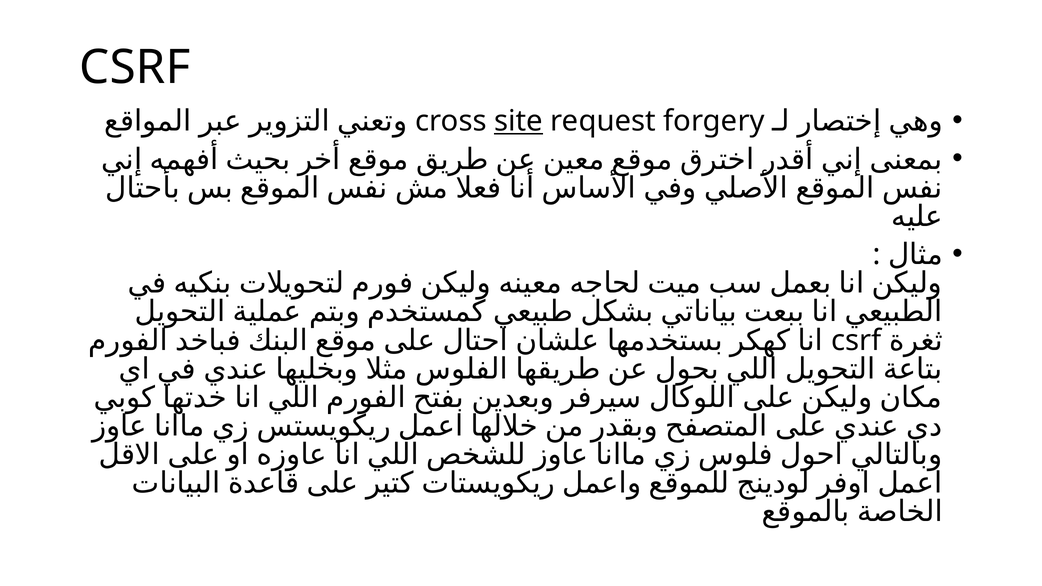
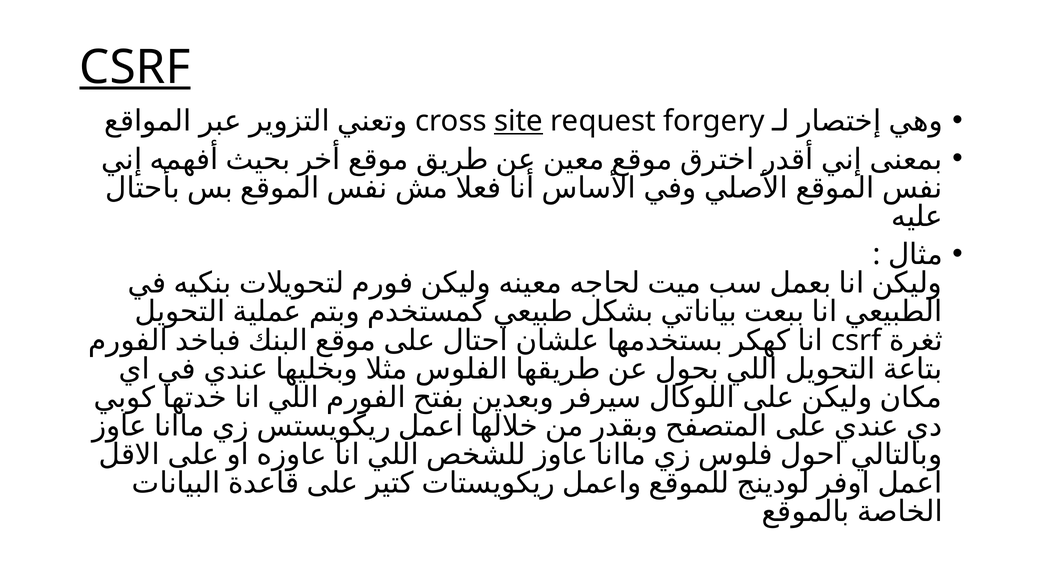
CSRF at (135, 67) underline: none -> present
